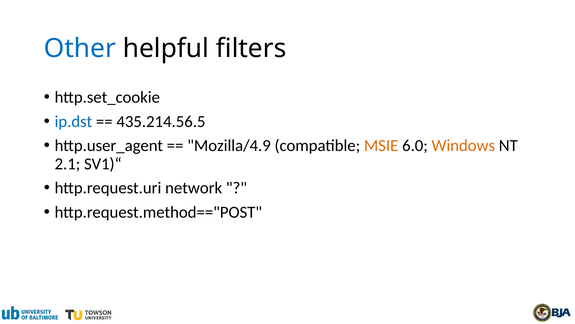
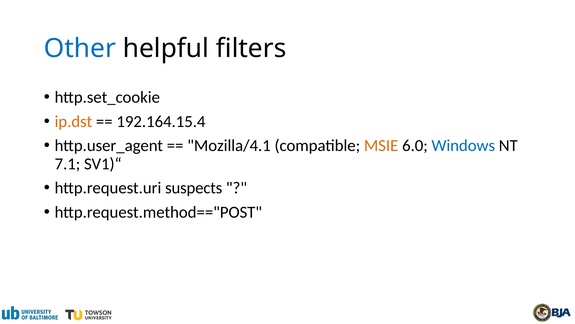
ip.dst colour: blue -> orange
435.214.56.5: 435.214.56.5 -> 192.164.15.4
Mozilla/4.9: Mozilla/4.9 -> Mozilla/4.1
Windows colour: orange -> blue
2.1: 2.1 -> 7.1
network: network -> suspects
